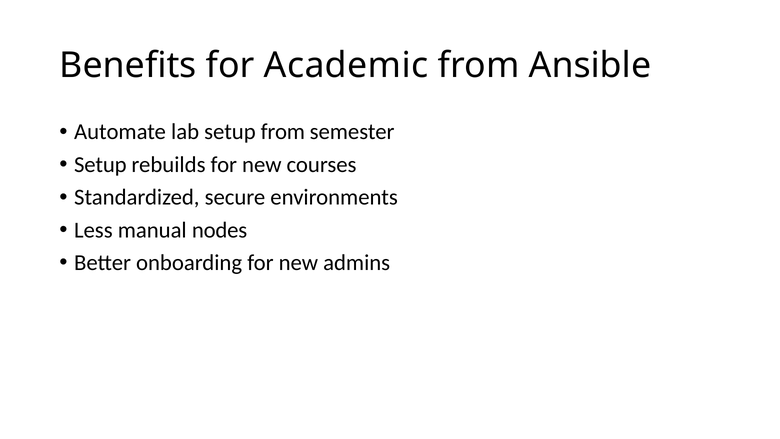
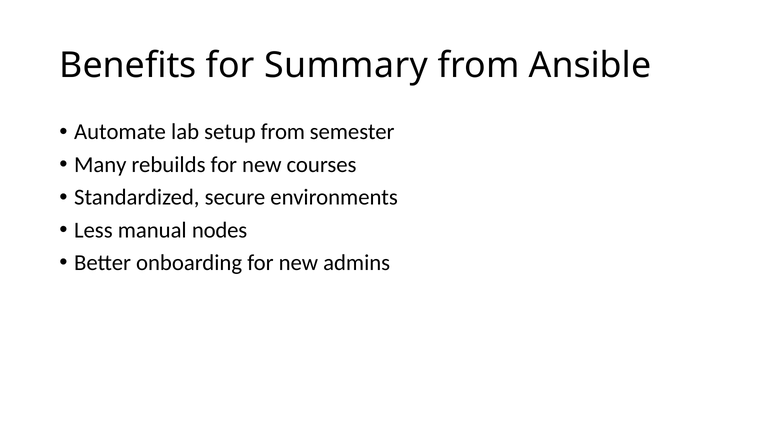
Academic: Academic -> Summary
Setup at (100, 165): Setup -> Many
